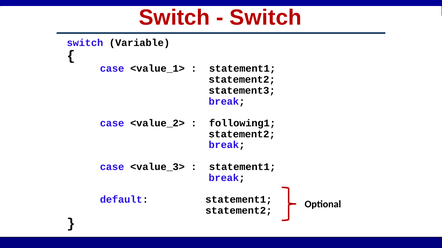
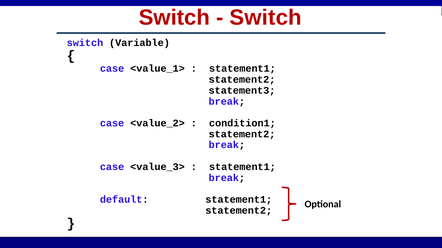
following1: following1 -> condition1
